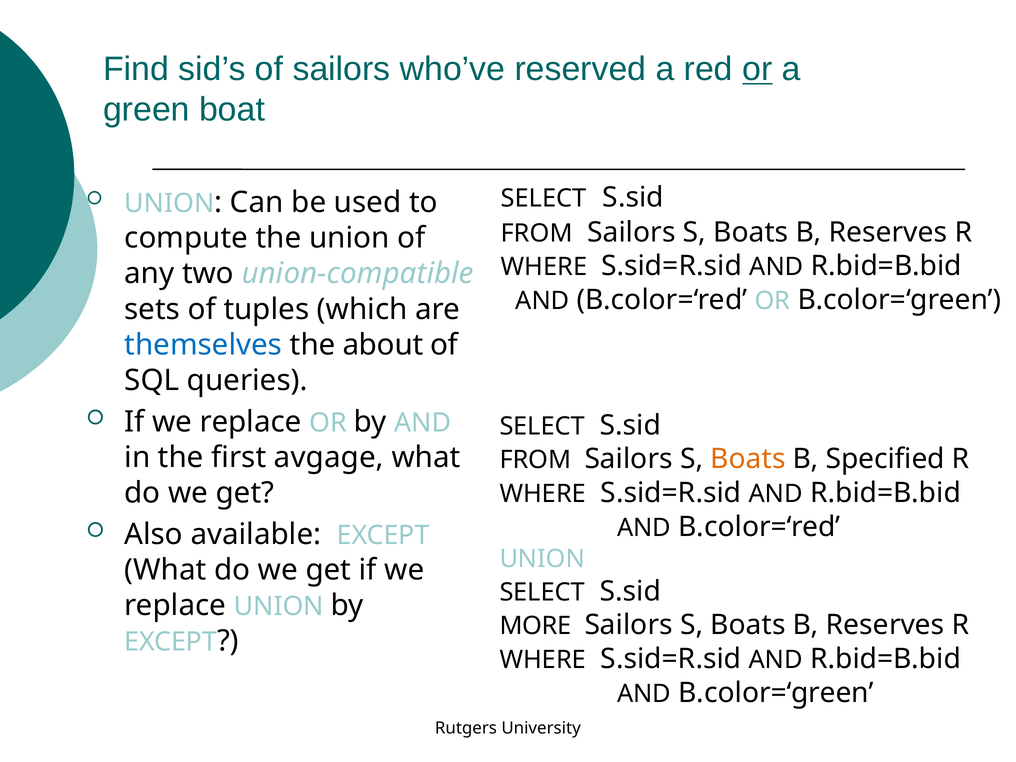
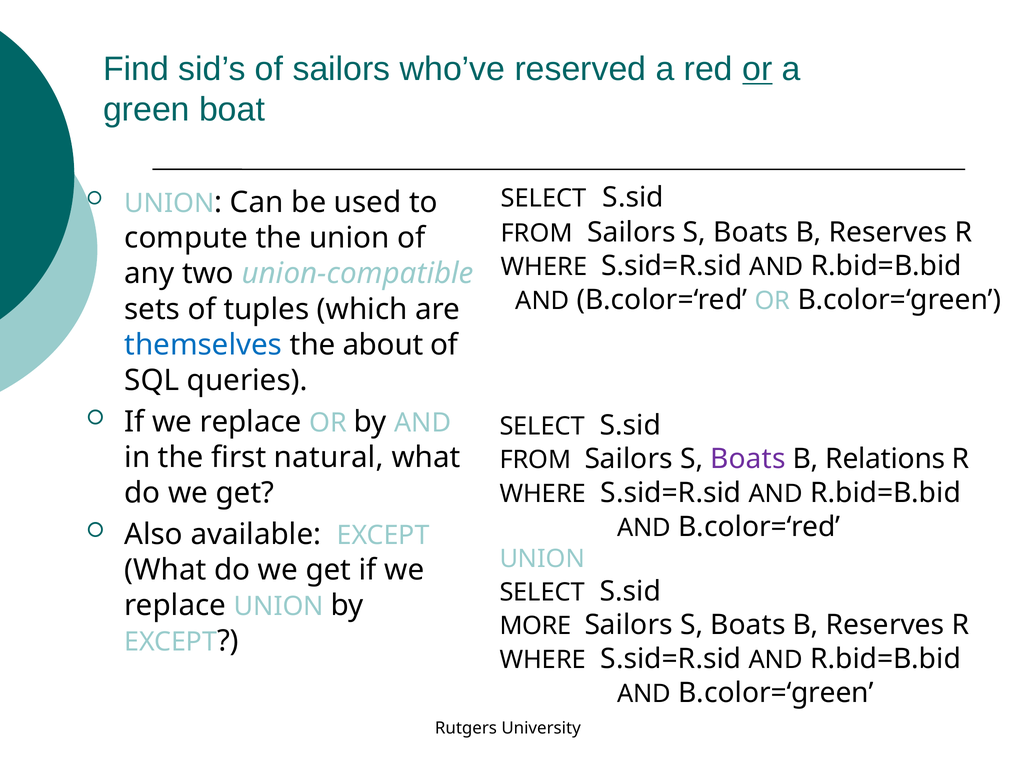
avgage: avgage -> natural
Boats at (748, 459) colour: orange -> purple
Specified: Specified -> Relations
